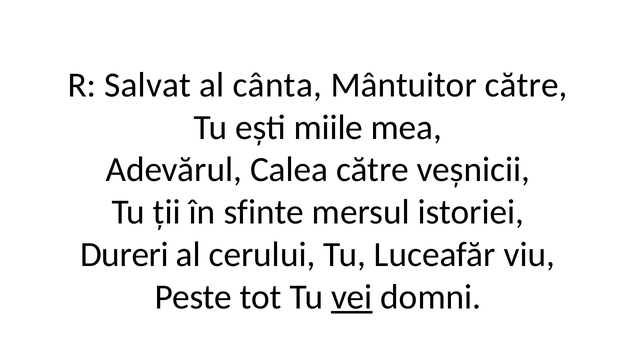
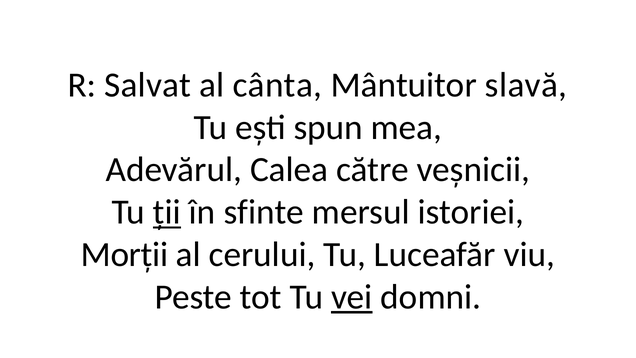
Mântuitor către: către -> slavă
miile: miile -> spun
ții underline: none -> present
Dureri: Dureri -> Morții
